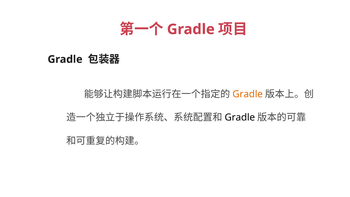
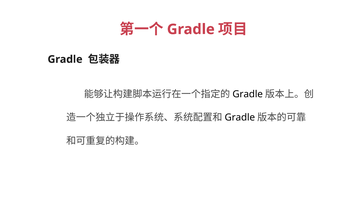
Gradle at (248, 94) colour: orange -> black
